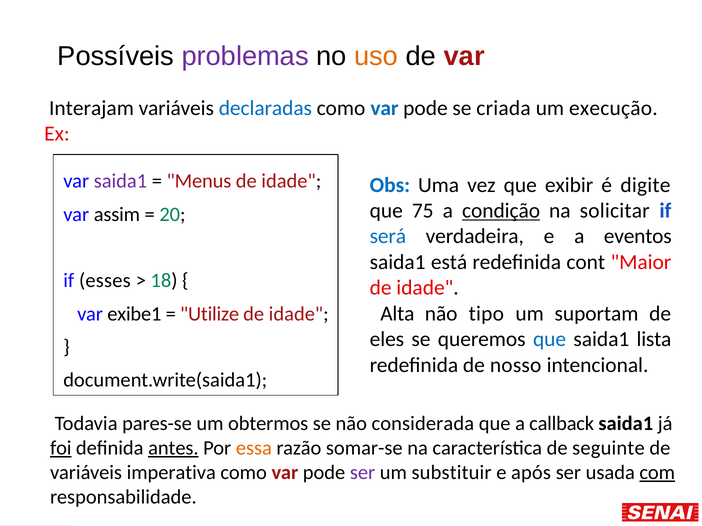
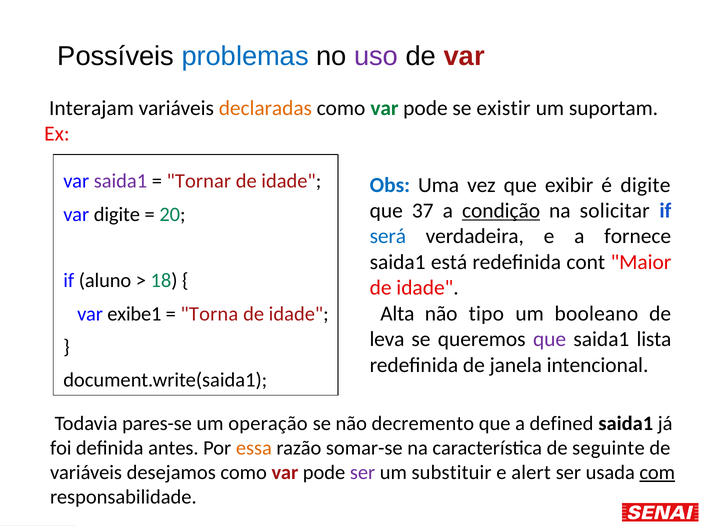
problemas colour: purple -> blue
uso colour: orange -> purple
declaradas colour: blue -> orange
var at (384, 108) colour: blue -> green
criada: criada -> existir
execução: execução -> suportam
Menus: Menus -> Tornar
75: 75 -> 37
var assim: assim -> digite
eventos: eventos -> fornece
esses: esses -> aluno
suportam: suportam -> booleano
Utilize: Utilize -> Torna
eles: eles -> leva
que at (550, 340) colour: blue -> purple
nosso: nosso -> janela
obtermos: obtermos -> operação
considerada: considerada -> decremento
callback: callback -> defined
foi underline: present -> none
antes underline: present -> none
imperativa: imperativa -> desejamos
após: após -> alert
